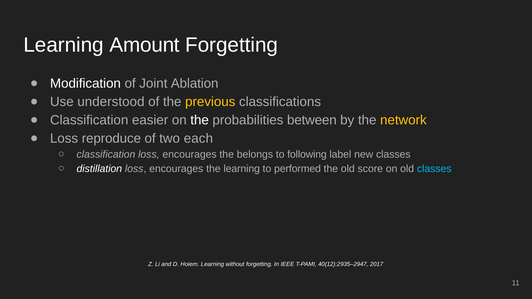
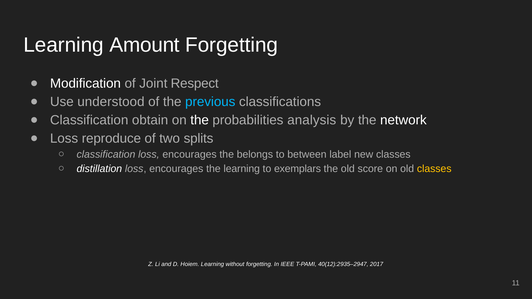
Ablation: Ablation -> Respect
previous colour: yellow -> light blue
easier: easier -> obtain
between: between -> analysis
network colour: yellow -> white
each: each -> splits
following: following -> between
performed: performed -> exemplars
classes at (434, 169) colour: light blue -> yellow
